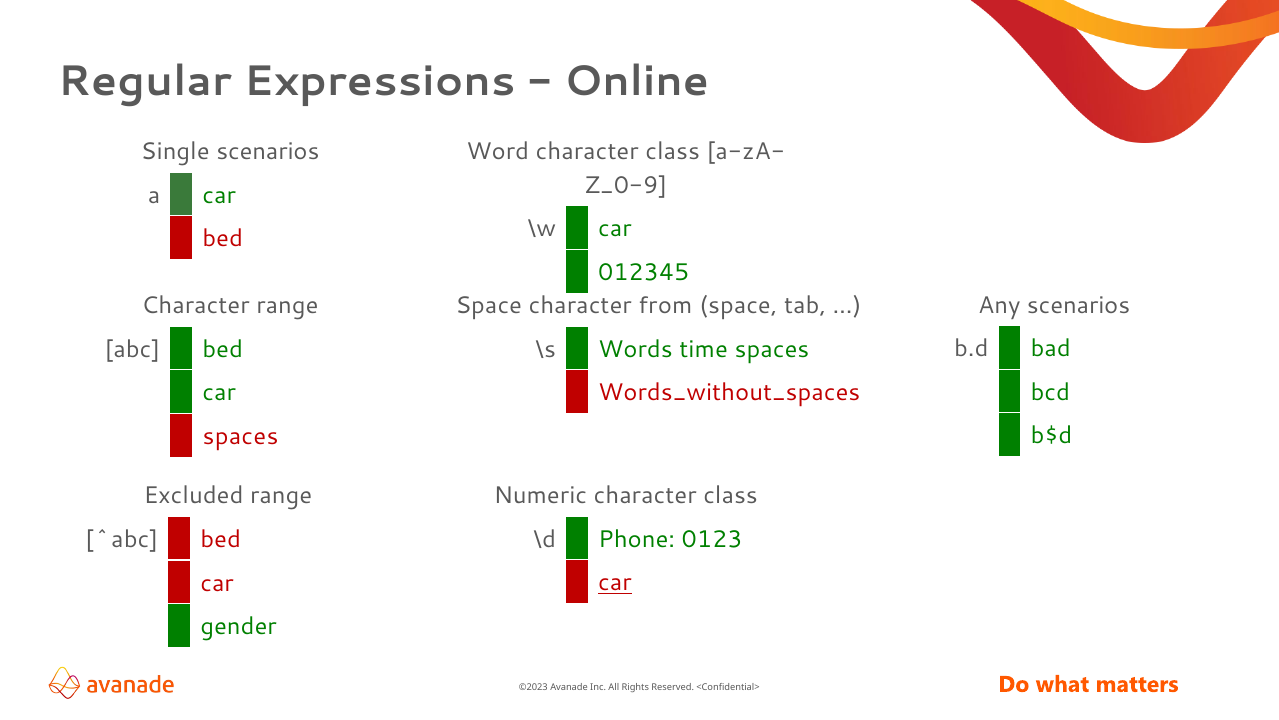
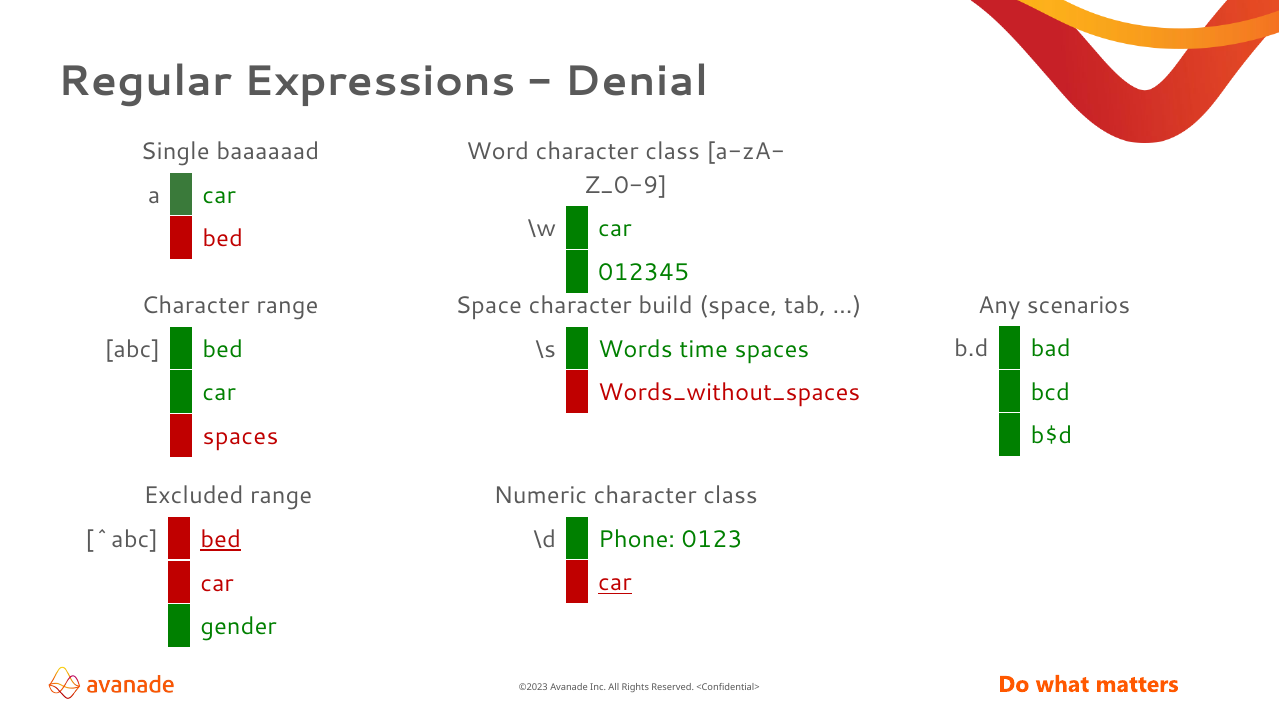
Online: Online -> Denial
Single scenarios: scenarios -> baaaaaad
from: from -> build
bed at (221, 539) underline: none -> present
